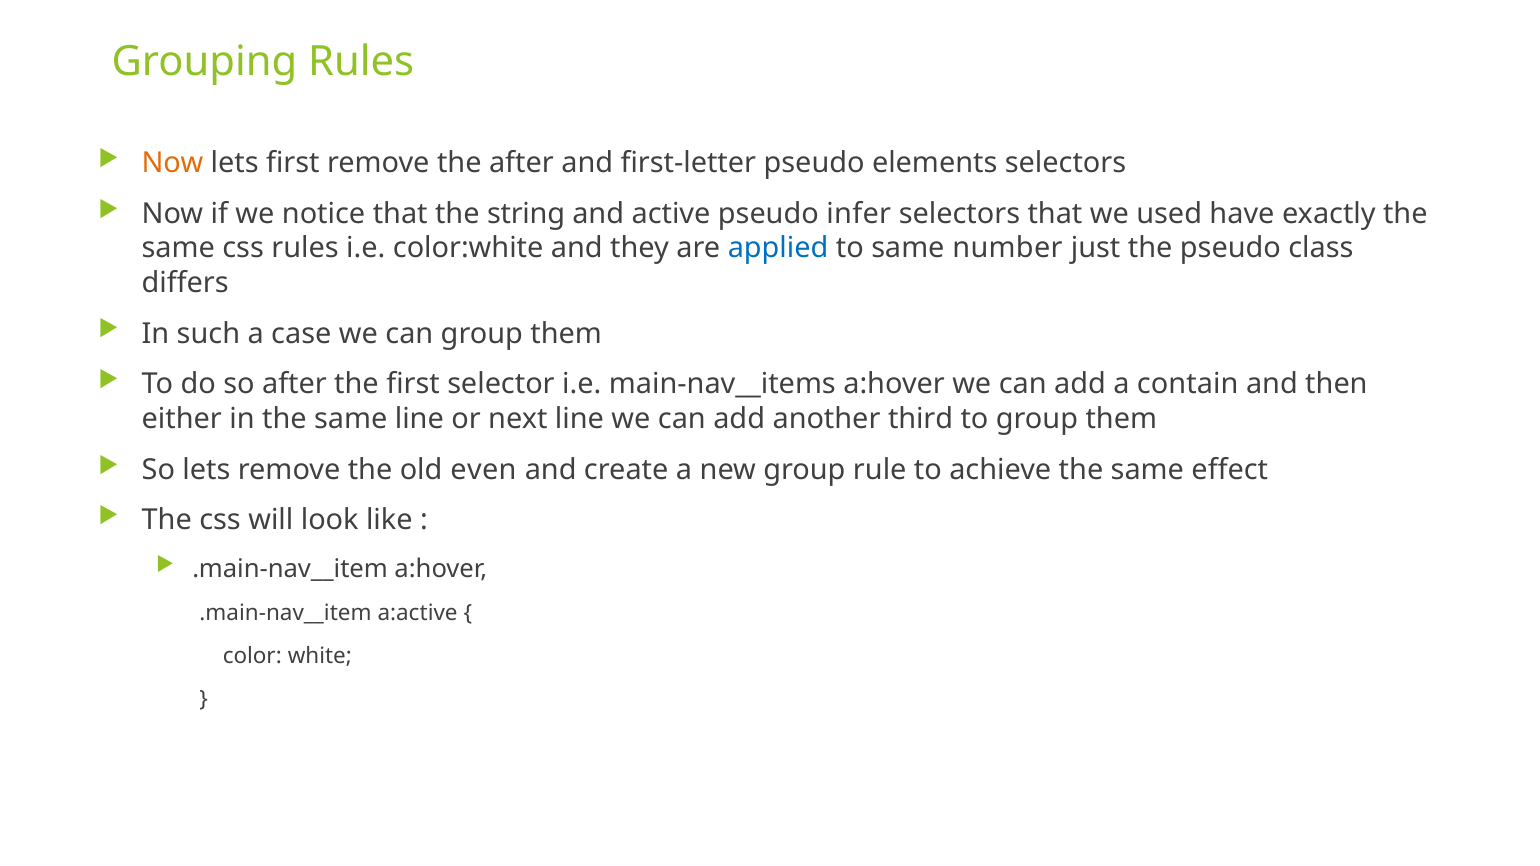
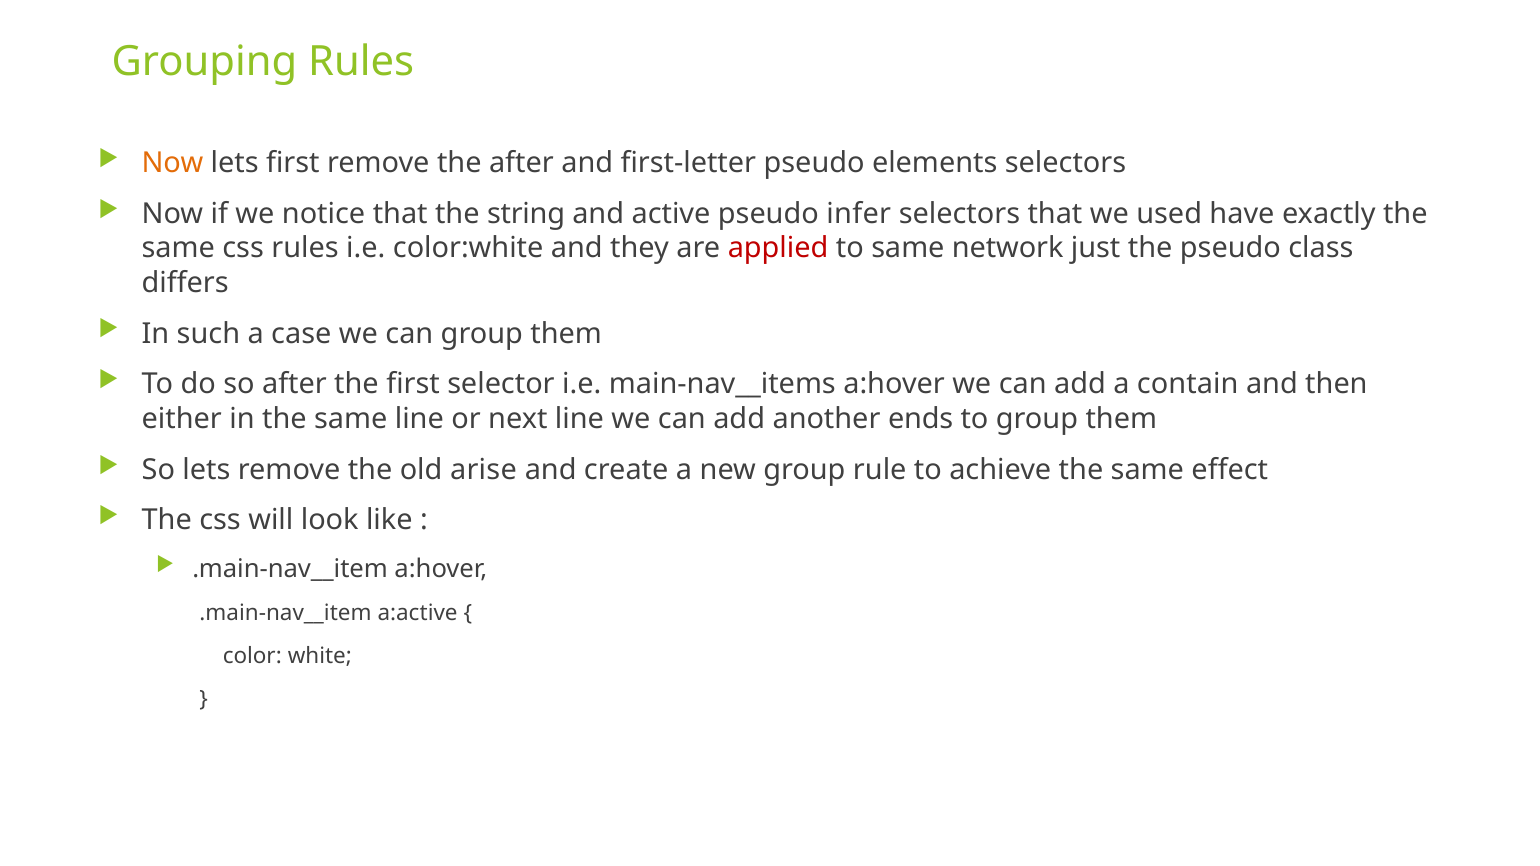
applied colour: blue -> red
number: number -> network
third: third -> ends
even: even -> arise
